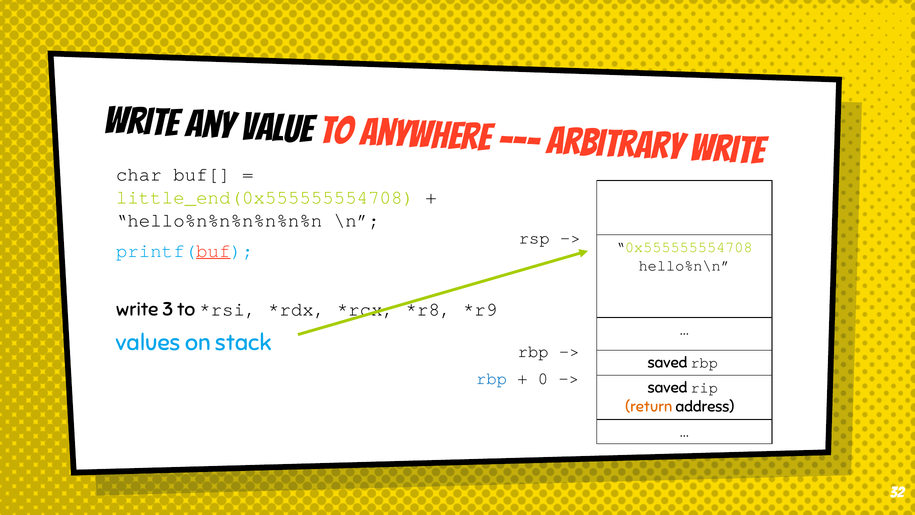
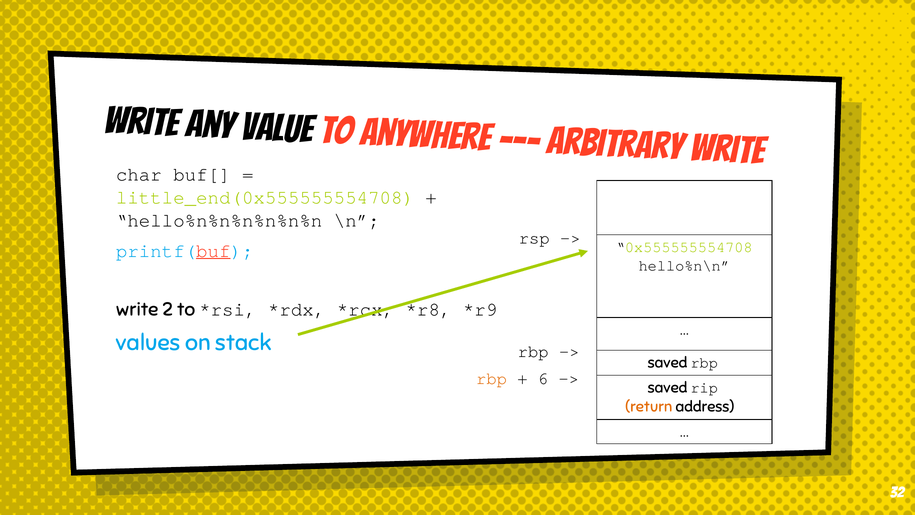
3: 3 -> 2
rbp at (492, 378) colour: blue -> orange
0: 0 -> 6
